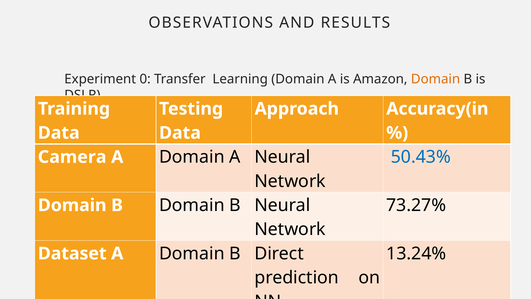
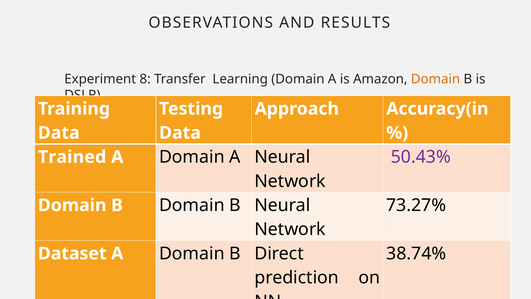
0: 0 -> 8
50.43% colour: blue -> purple
Camera: Camera -> Trained
13.24%: 13.24% -> 38.74%
